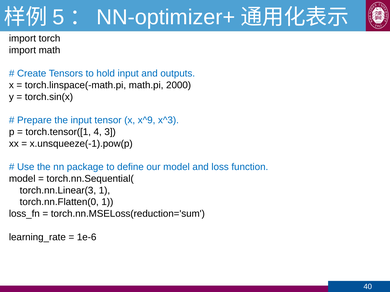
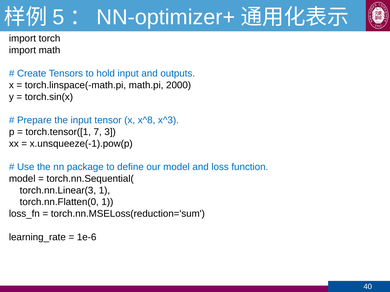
x^9: x^9 -> x^8
4: 4 -> 7
